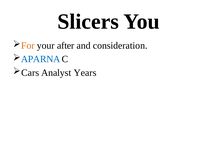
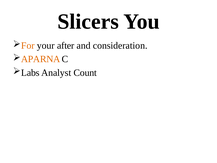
APARNA colour: blue -> orange
Cars: Cars -> Labs
Years: Years -> Count
